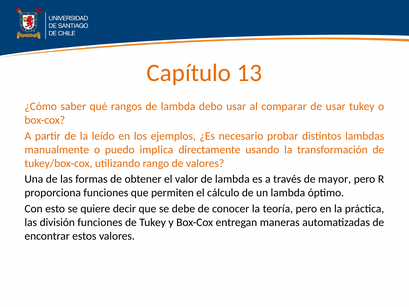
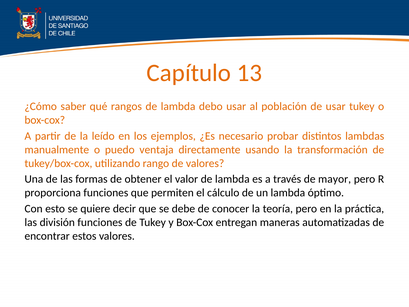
comparar: comparar -> población
implica: implica -> ventaja
